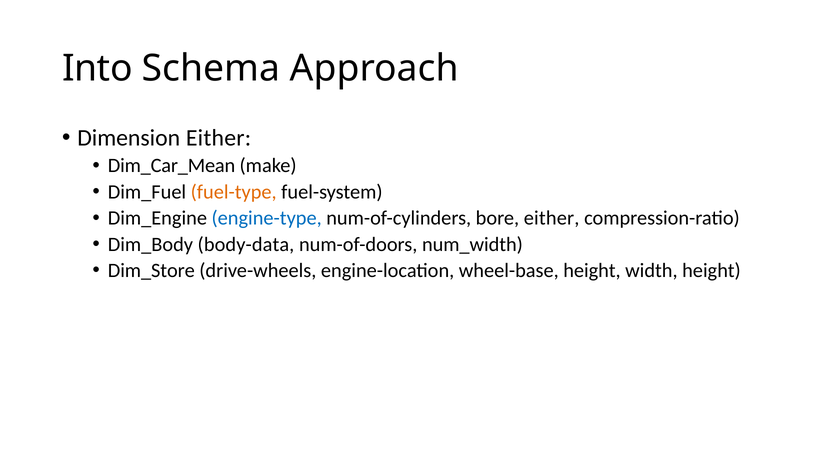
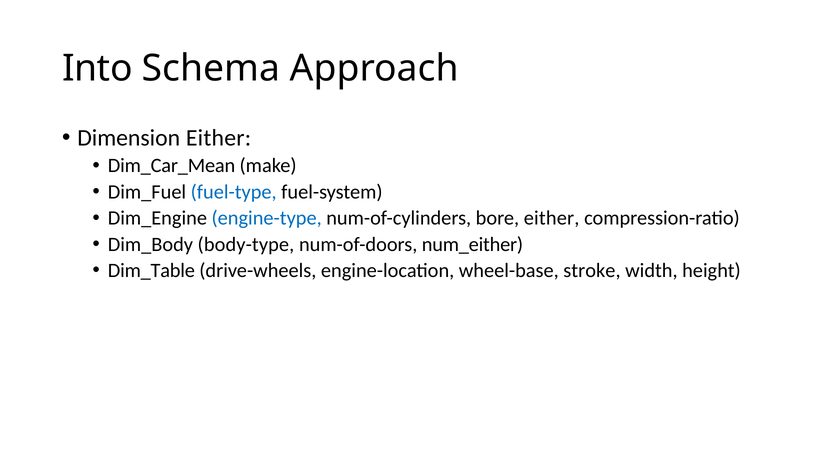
fuel-type colour: orange -> blue
body-data: body-data -> body-type
num_width: num_width -> num_either
Dim_Store: Dim_Store -> Dim_Table
wheel-base height: height -> stroke
